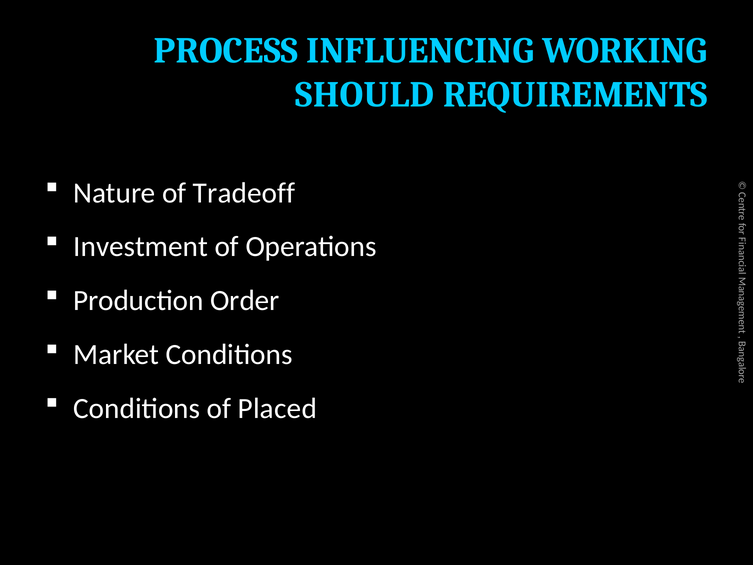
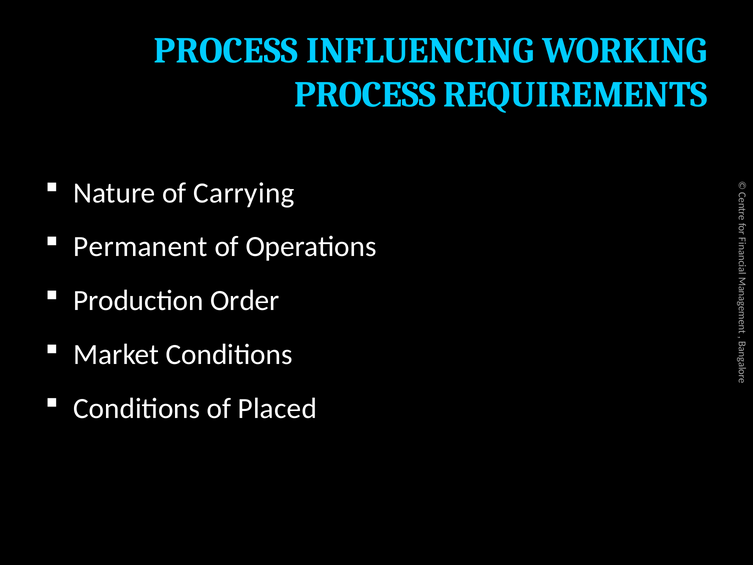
SHOULD at (365, 95): SHOULD -> PROCESS
Tradeoff: Tradeoff -> Carrying
Investment: Investment -> Permanent
